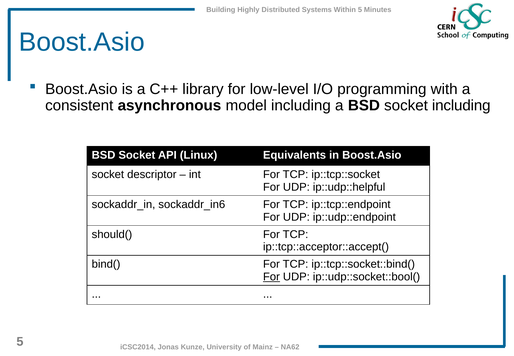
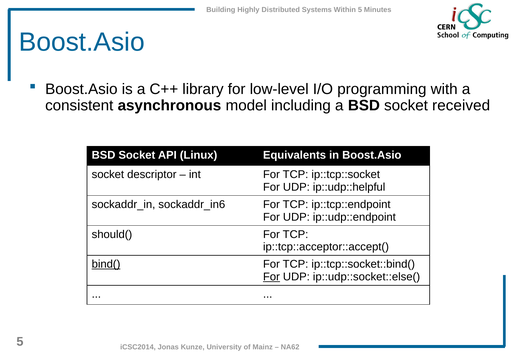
socket including: including -> received
bind( underline: none -> present
ip::udp::socket::bool(: ip::udp::socket::bool( -> ip::udp::socket::else(
